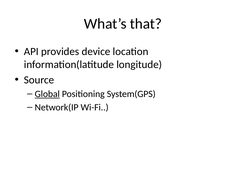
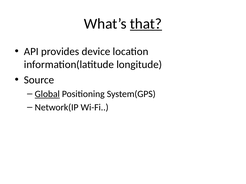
that underline: none -> present
